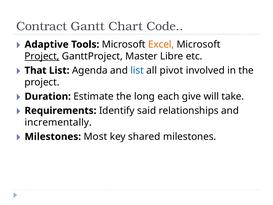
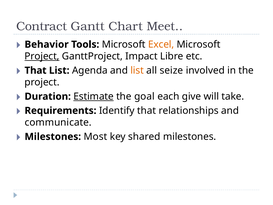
Code: Code -> Meet
Adaptive: Adaptive -> Behavior
Master: Master -> Impact
list at (137, 70) colour: blue -> orange
pivot: pivot -> seize
Estimate underline: none -> present
long: long -> goal
Identify said: said -> that
incrementally: incrementally -> communicate
